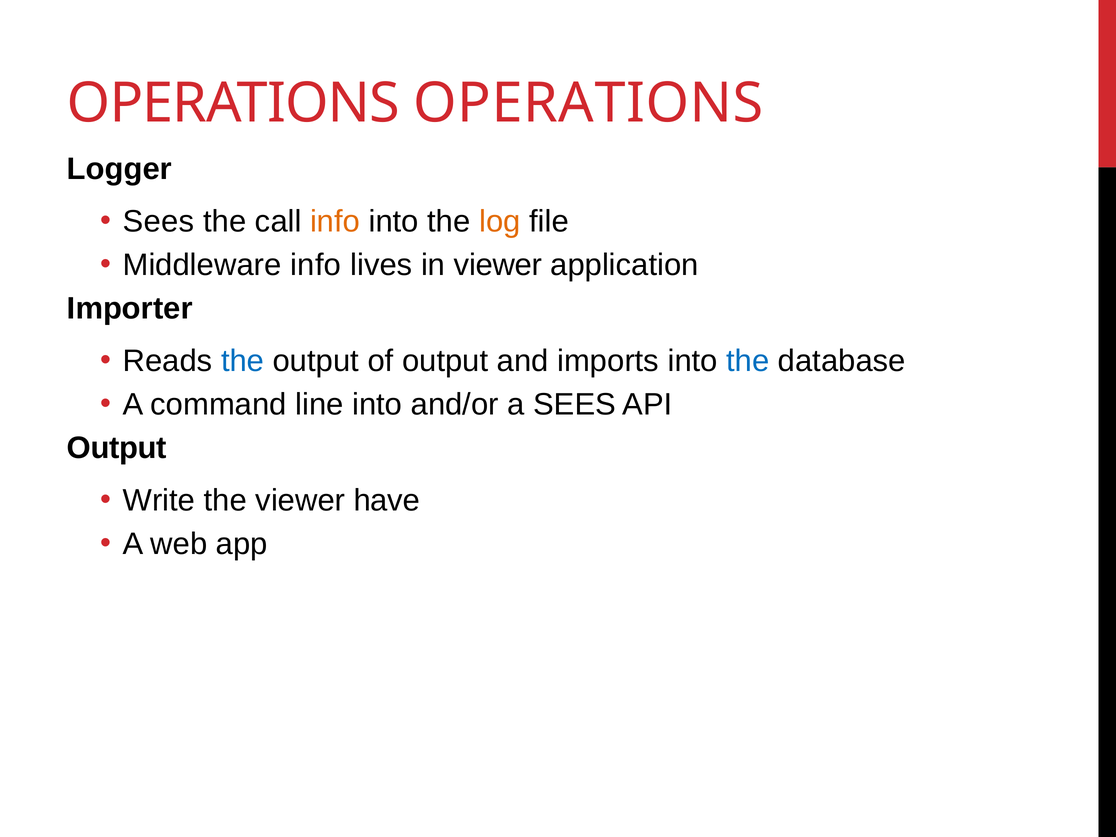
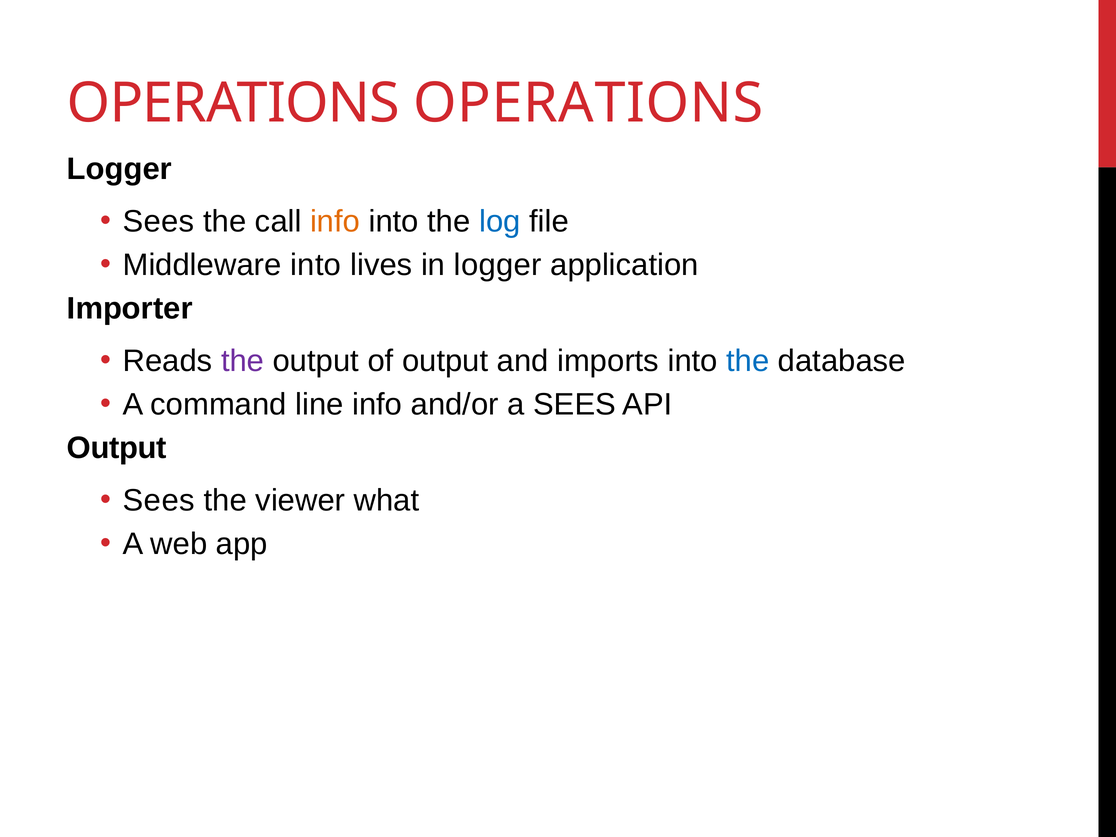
log colour: orange -> blue
Middleware info: info -> into
in viewer: viewer -> logger
the at (243, 361) colour: blue -> purple
line into: into -> info
Write at (159, 501): Write -> Sees
have: have -> what
